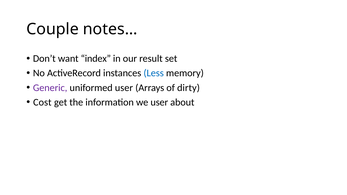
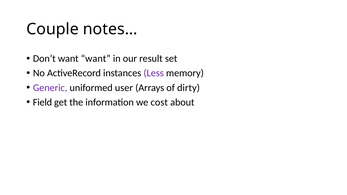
want index: index -> want
Less colour: blue -> purple
Cost: Cost -> Field
we user: user -> cost
